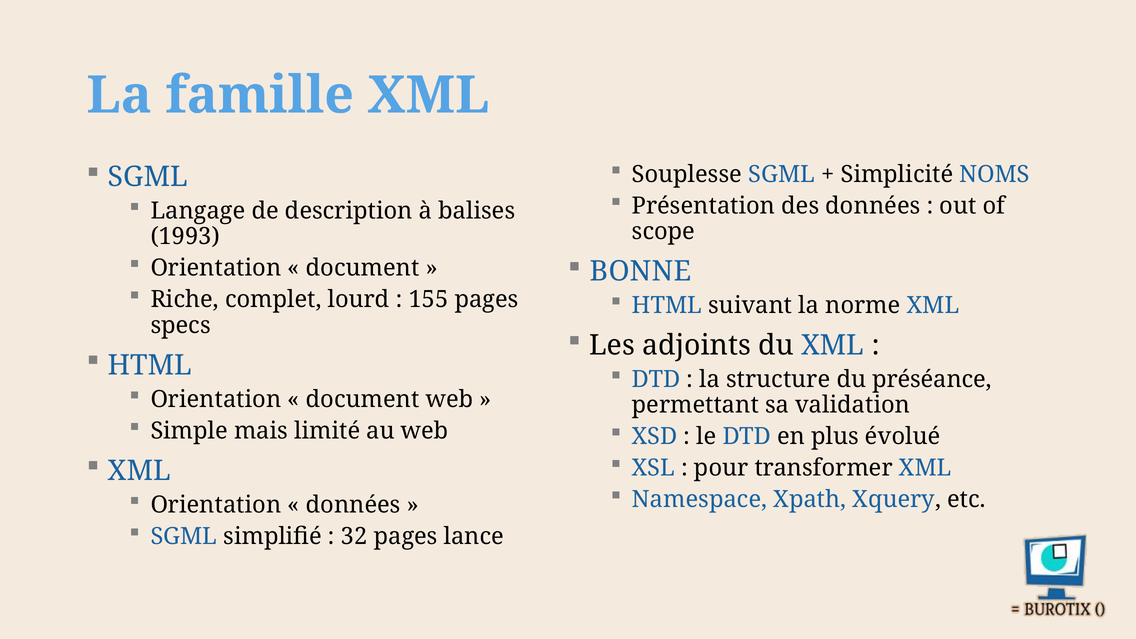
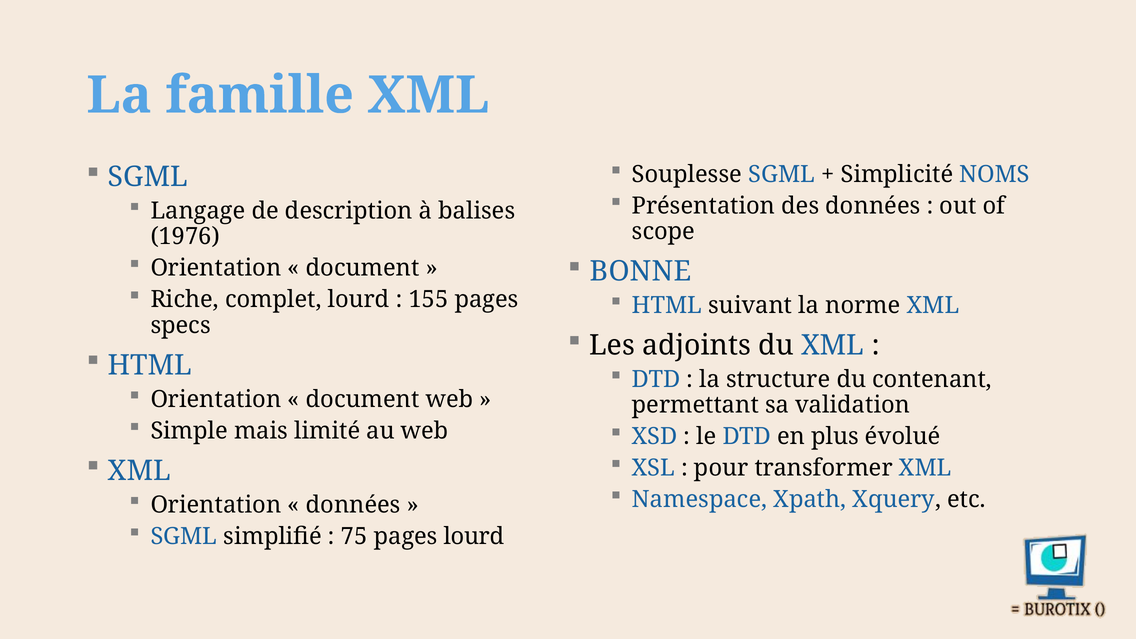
1993: 1993 -> 1976
préséance: préséance -> contenant
32: 32 -> 75
pages lance: lance -> lourd
